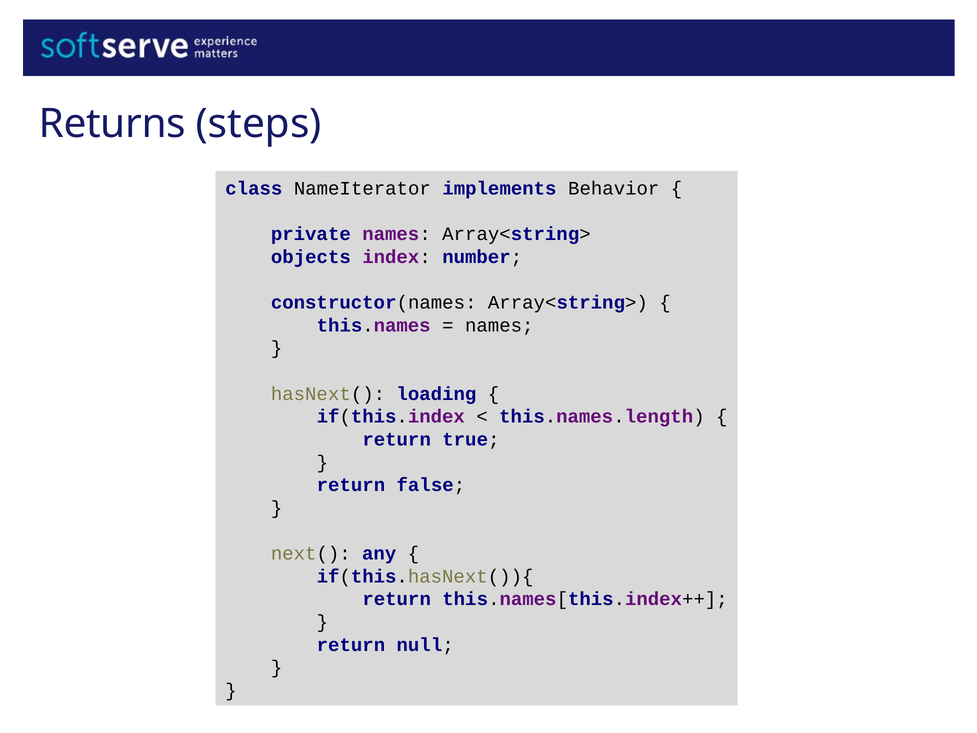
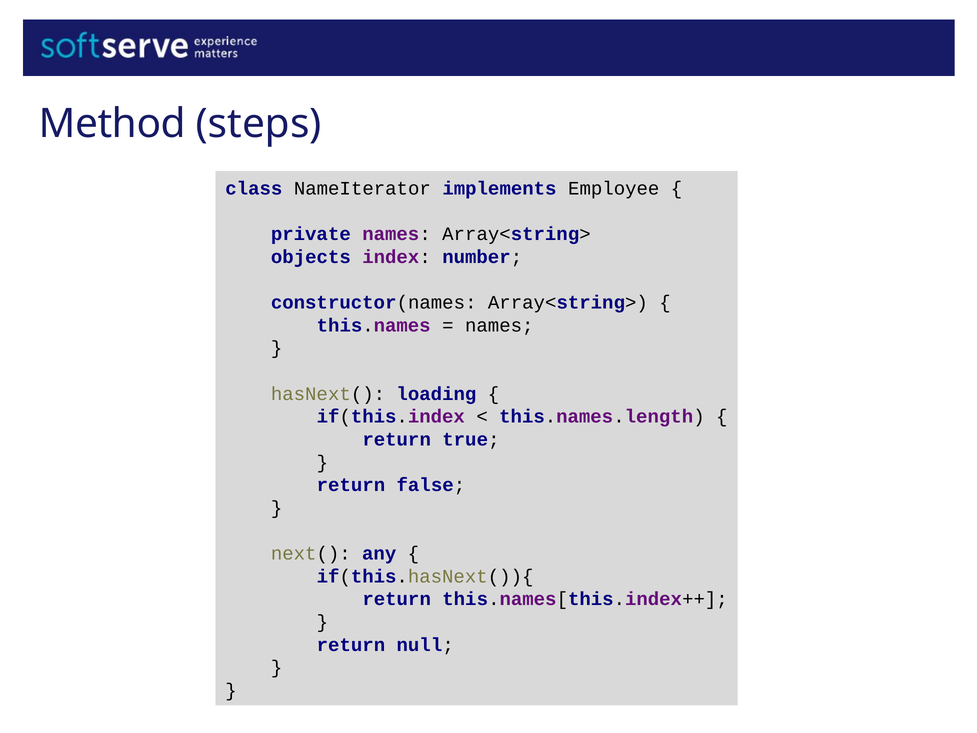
Returns: Returns -> Method
Behavior: Behavior -> Employee
